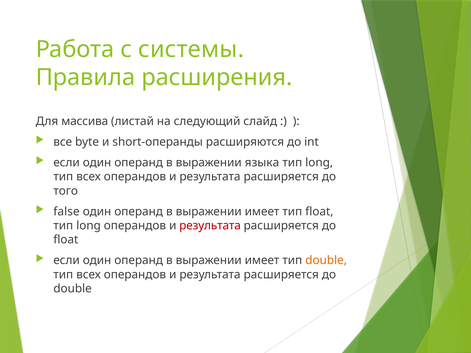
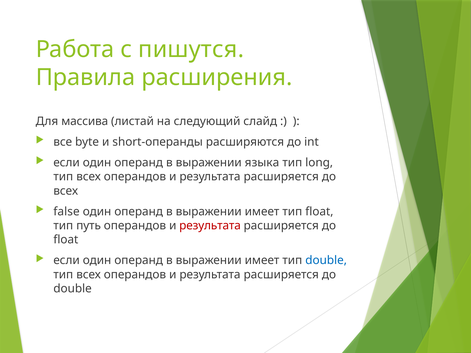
системы: системы -> пишутся
того at (66, 191): того -> всех
long at (89, 226): long -> путь
double at (326, 261) colour: orange -> blue
